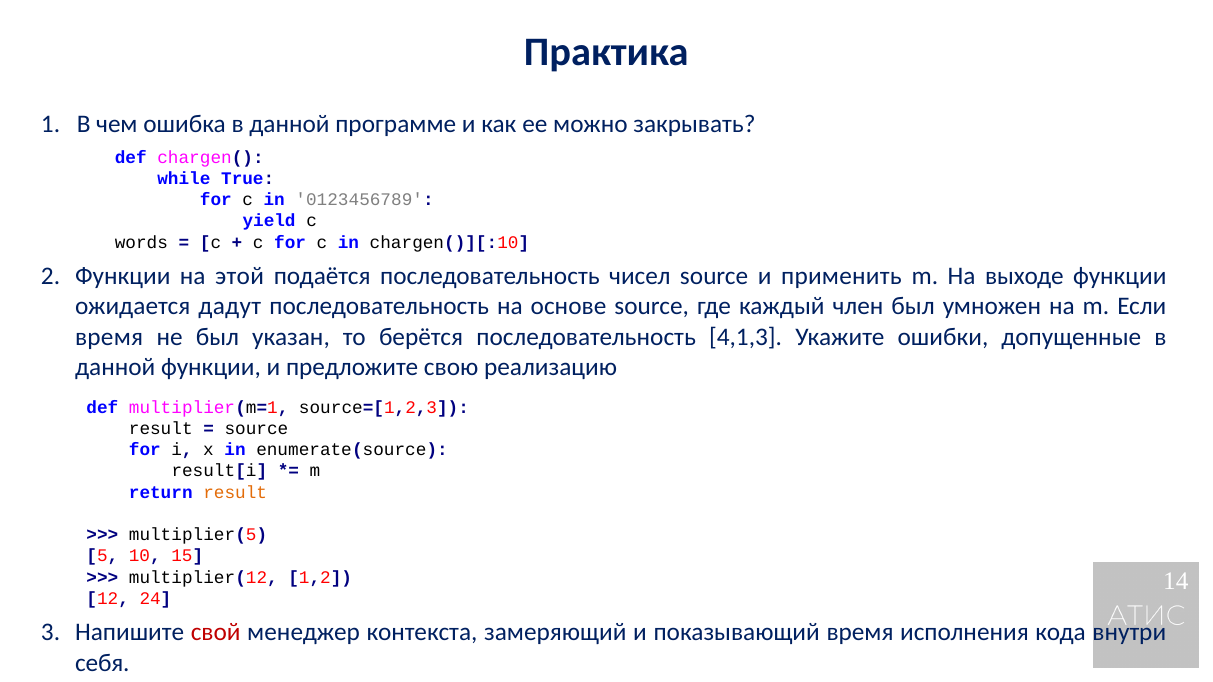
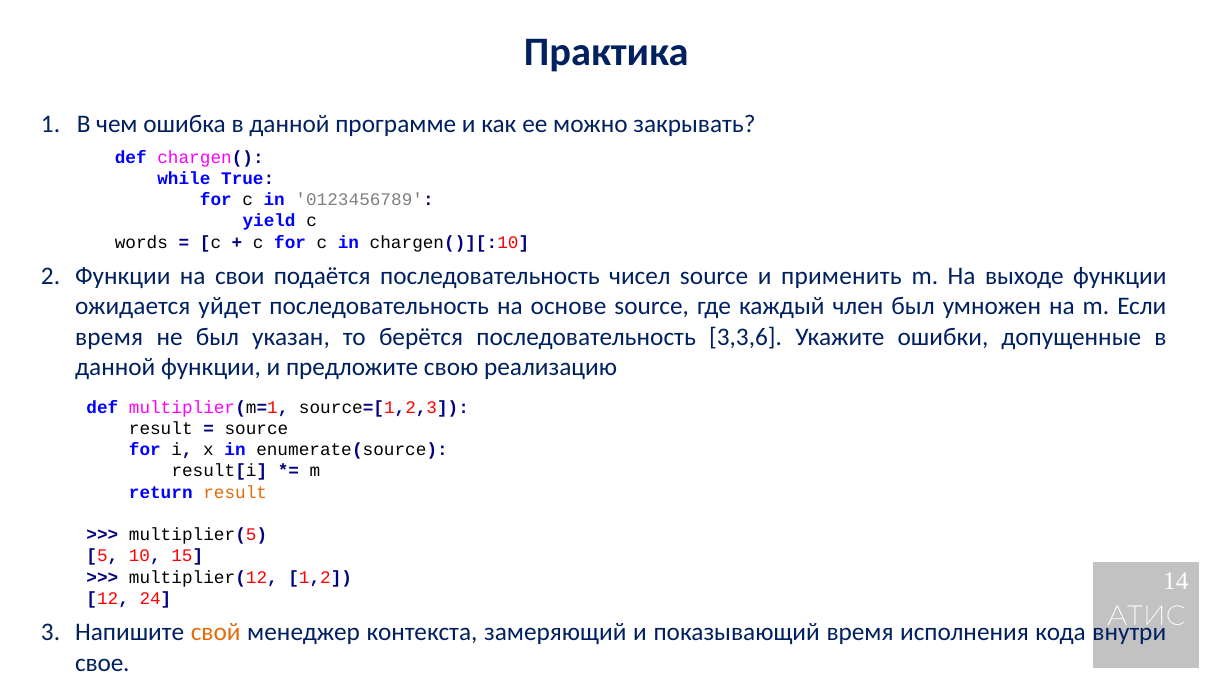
этой: этой -> свои
дадут: дадут -> уйдет
4,1,3: 4,1,3 -> 3,3,6
свой colour: red -> orange
себя: себя -> свое
